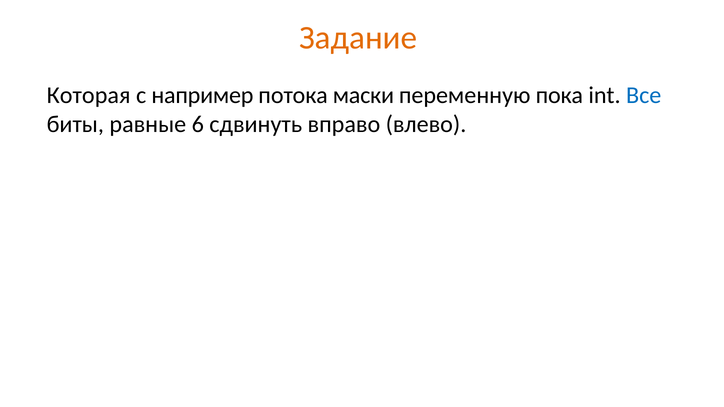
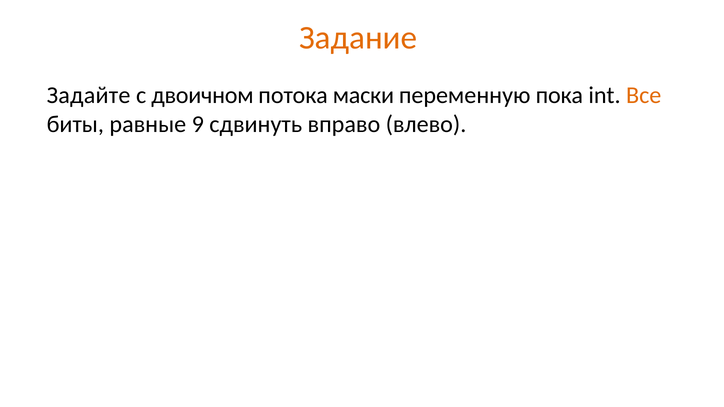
Которая: Которая -> Задайте
например: например -> двоичном
Все colour: blue -> orange
6: 6 -> 9
